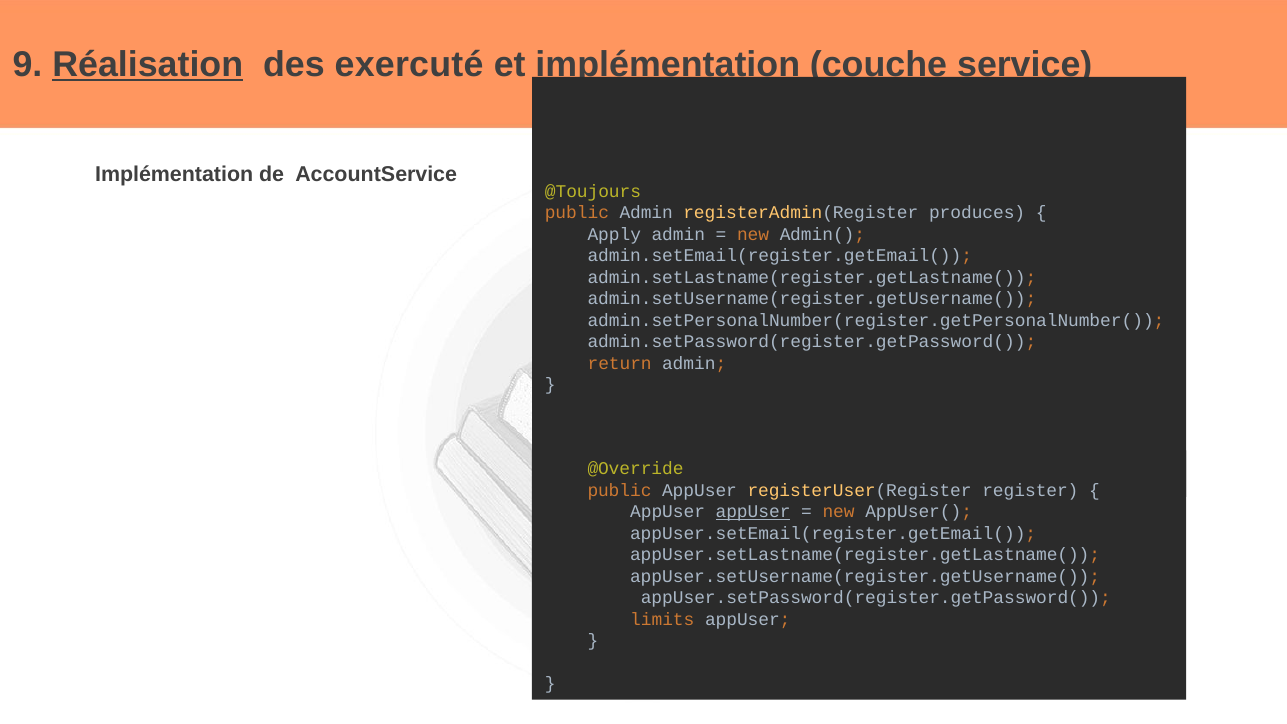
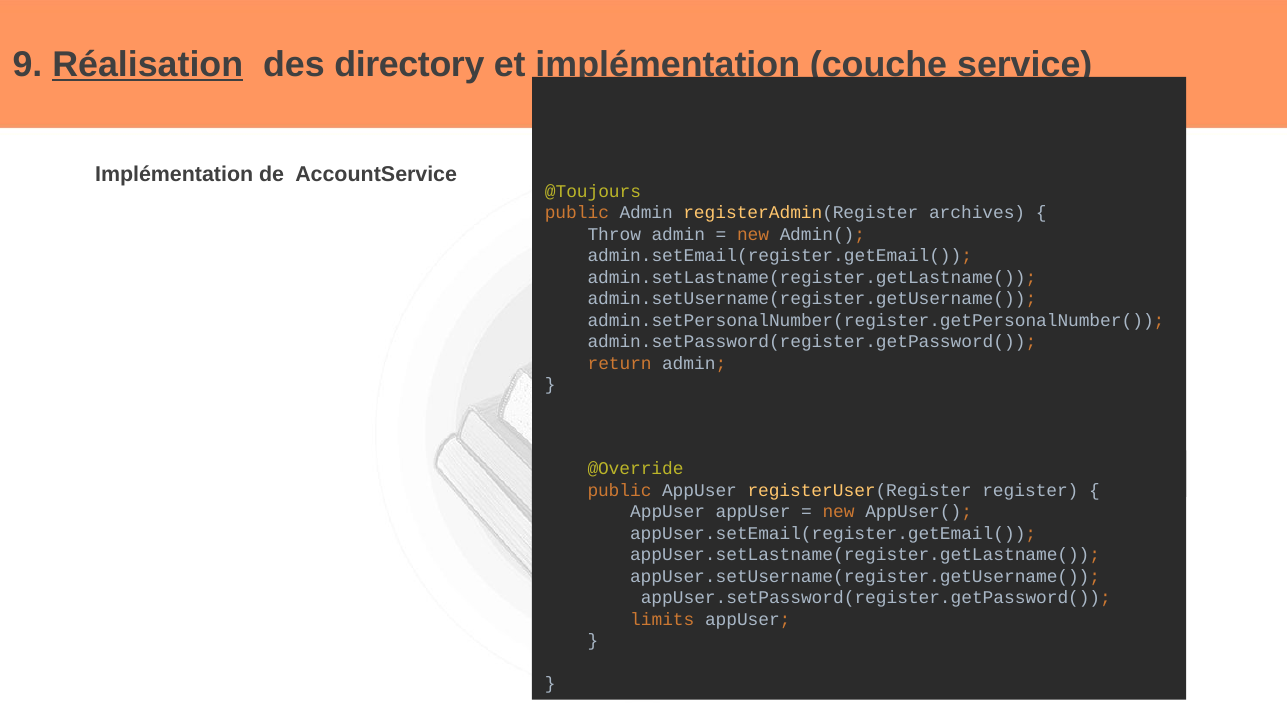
exercuté: exercuté -> directory
produces: produces -> archives
Apply: Apply -> Throw
appUser at (753, 512) underline: present -> none
